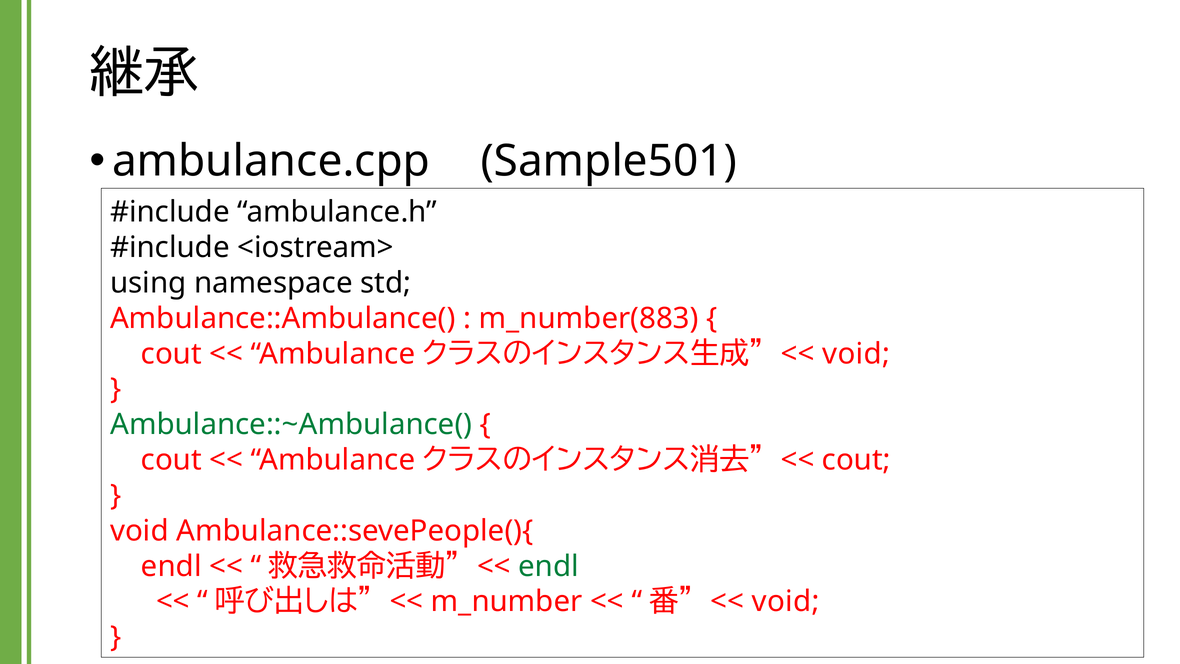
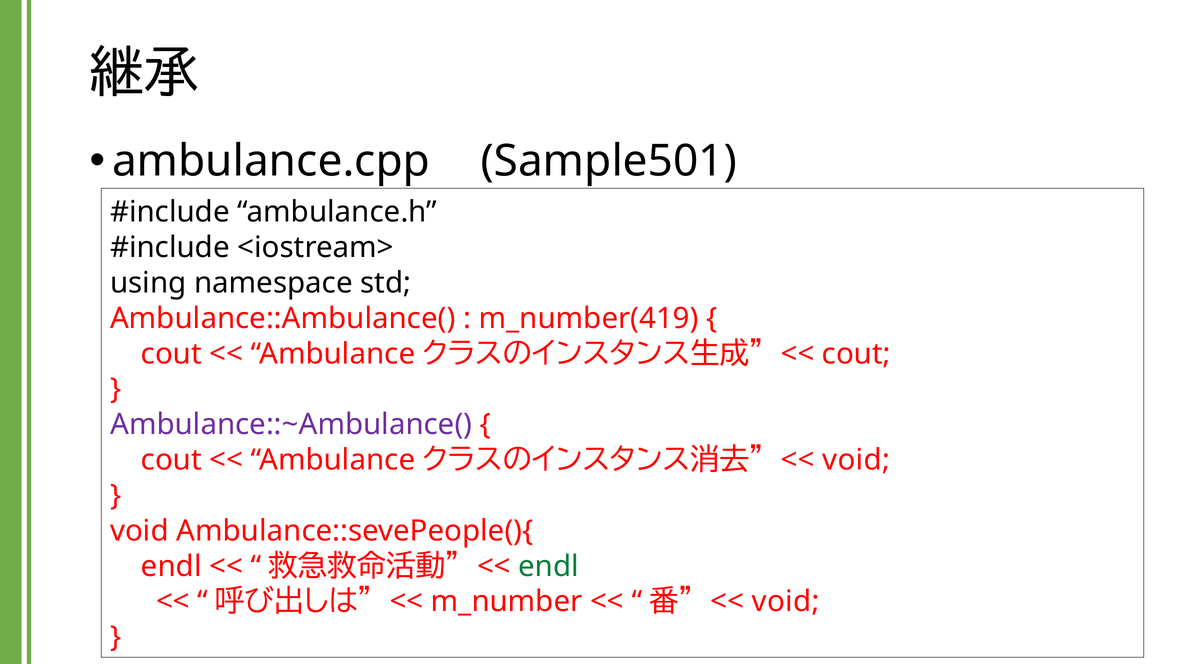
m_number(883: m_number(883 -> m_number(419
void at (856, 354): void -> cout
Ambulance::~Ambulance( colour: green -> purple
cout at (856, 460): cout -> void
